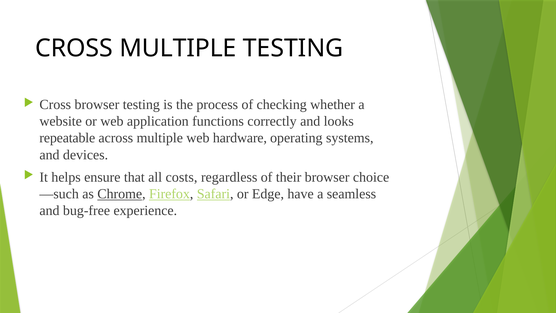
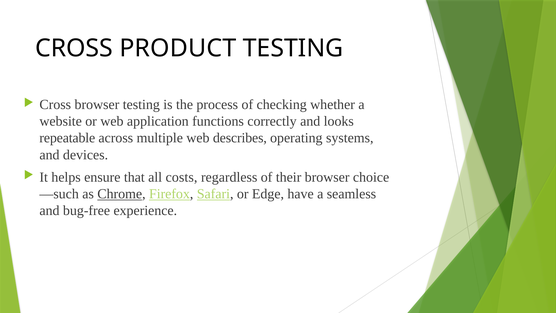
CROSS MULTIPLE: MULTIPLE -> PRODUCT
hardware: hardware -> describes
